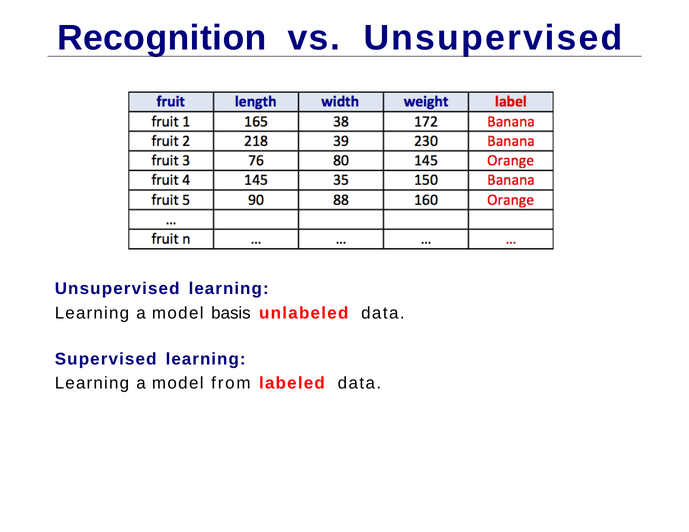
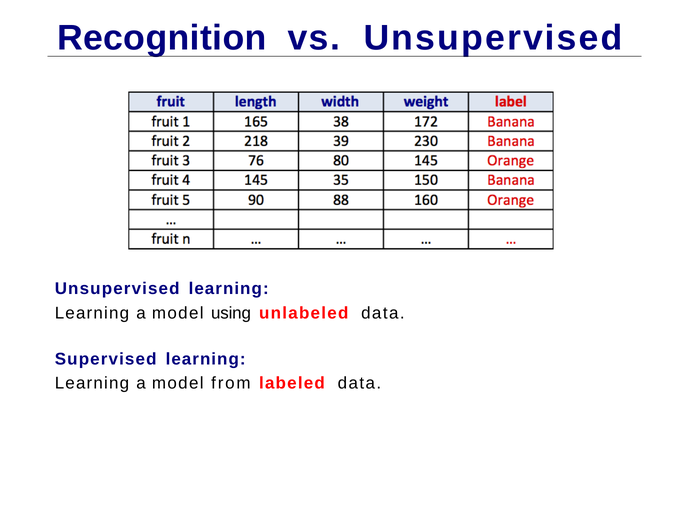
basis: basis -> using
